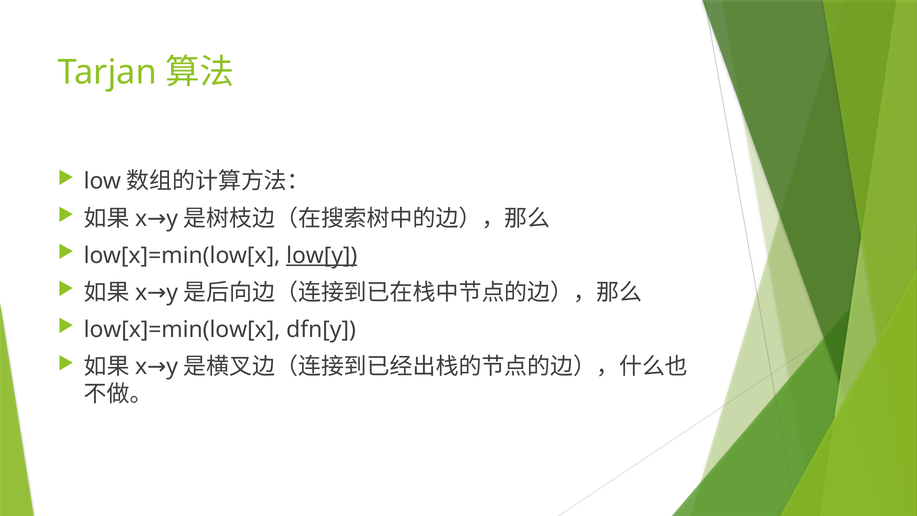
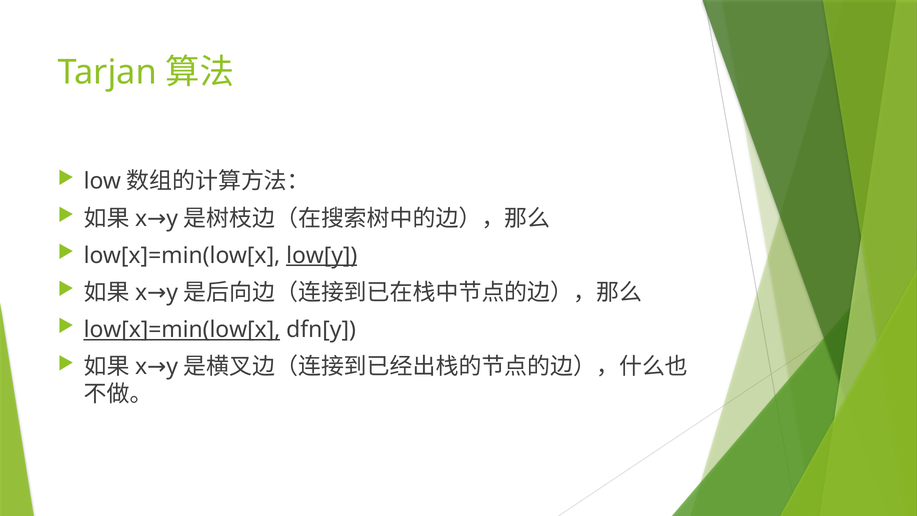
low[x]=min(low[x at (182, 330) underline: none -> present
